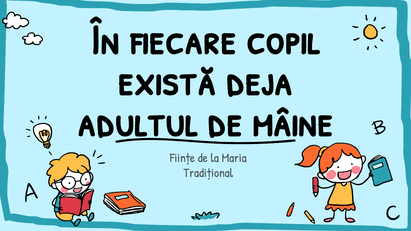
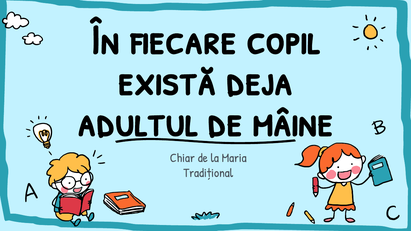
Ființe: Ființe -> Chiar
